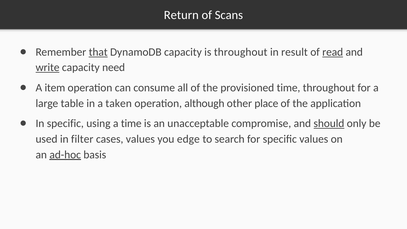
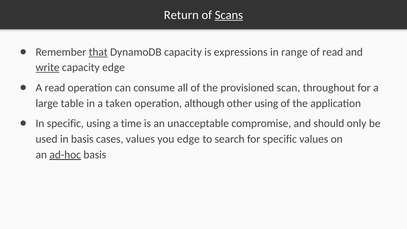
Scans underline: none -> present
is throughout: throughout -> expressions
result: result -> range
read at (333, 52) underline: present -> none
capacity need: need -> edge
A item: item -> read
provisioned time: time -> scan
other place: place -> using
should underline: present -> none
in filter: filter -> basis
